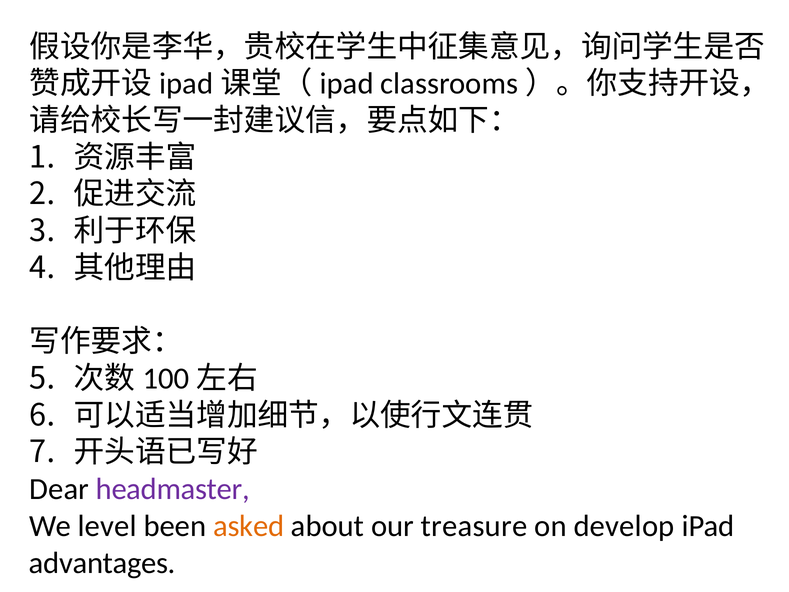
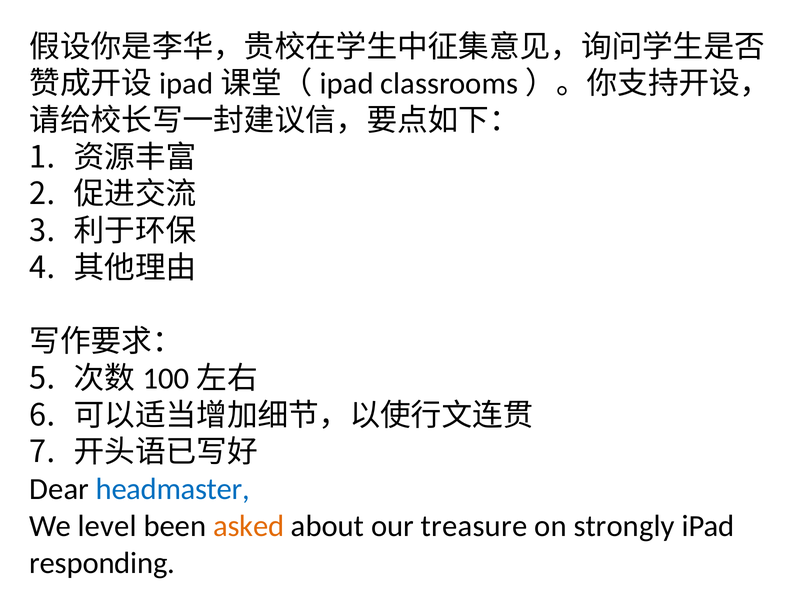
headmaster colour: purple -> blue
develop: develop -> strongly
advantages: advantages -> responding
